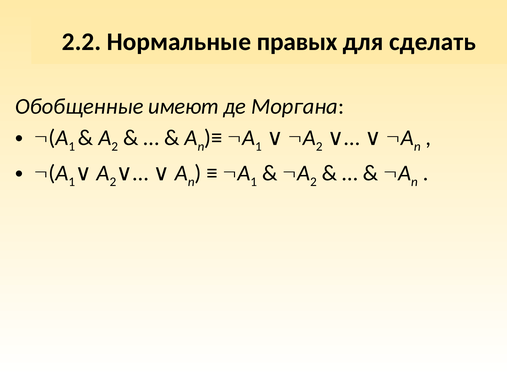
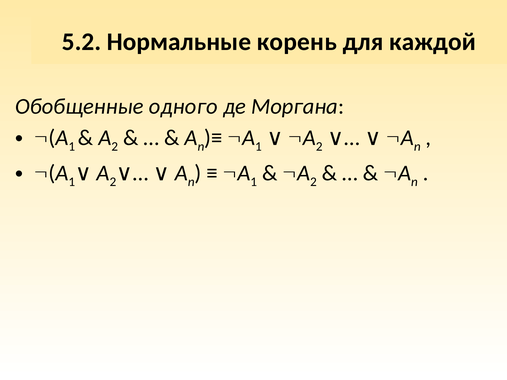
2.2: 2.2 -> 5.2
правых: правых -> корень
сделать: сделать -> каждой
имеют: имеют -> одного
